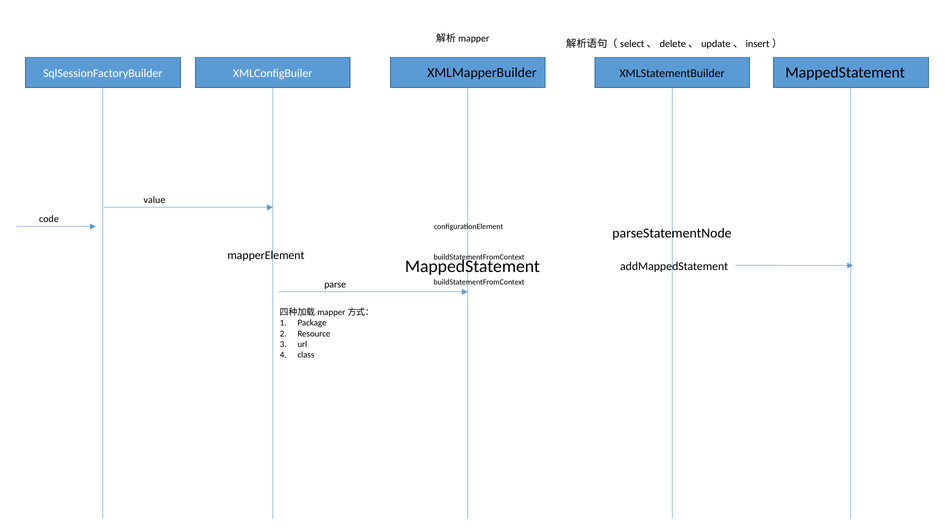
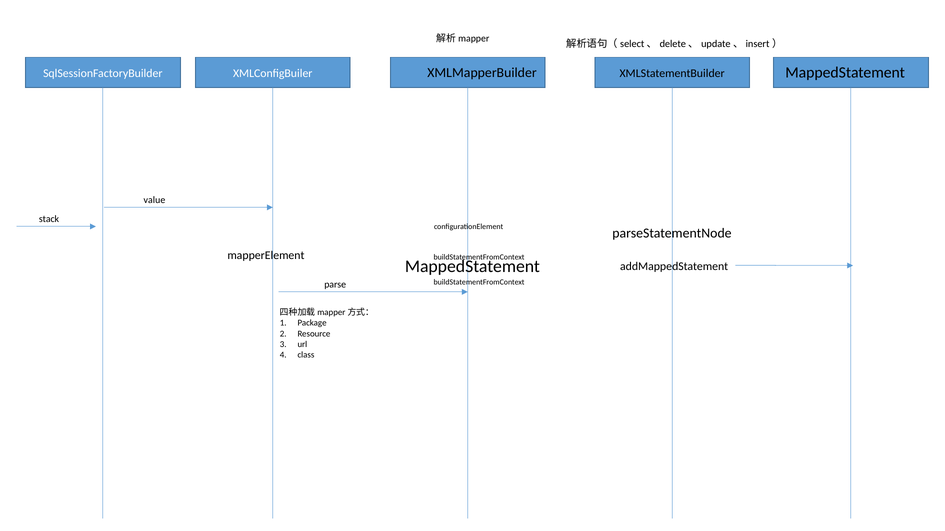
code: code -> stack
